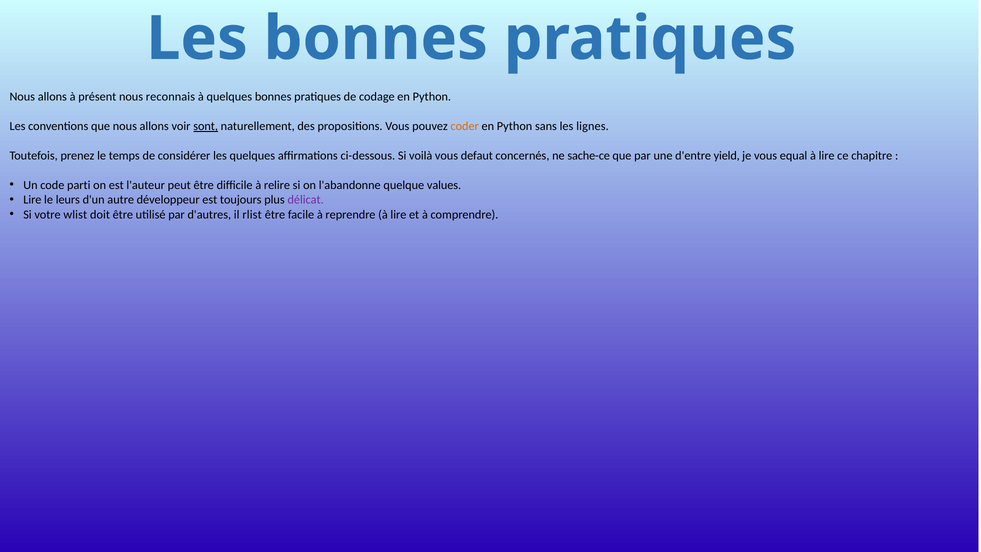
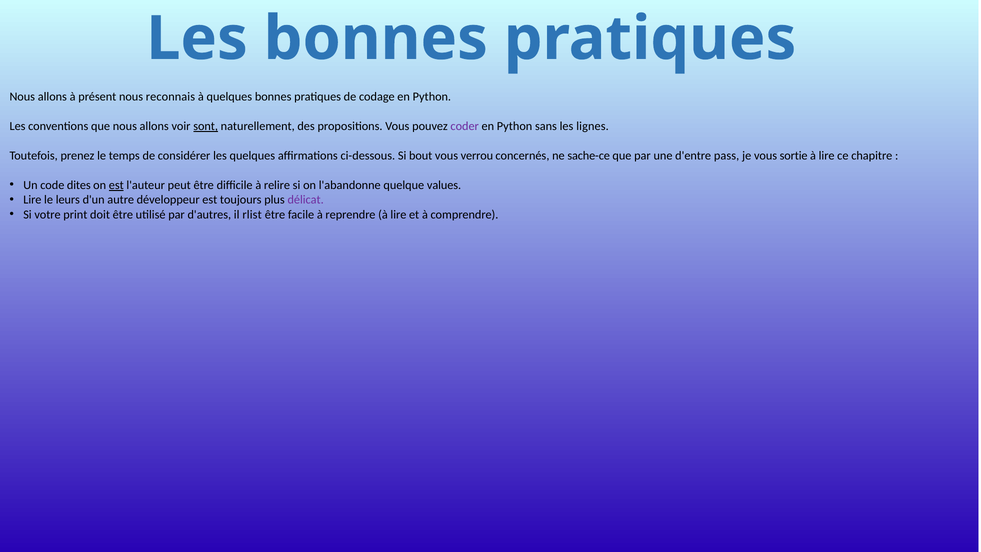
coder colour: orange -> purple
voilà: voilà -> bout
defaut: defaut -> verrou
yield: yield -> pass
equal: equal -> sortie
parti: parti -> dites
est at (116, 185) underline: none -> present
wlist: wlist -> print
